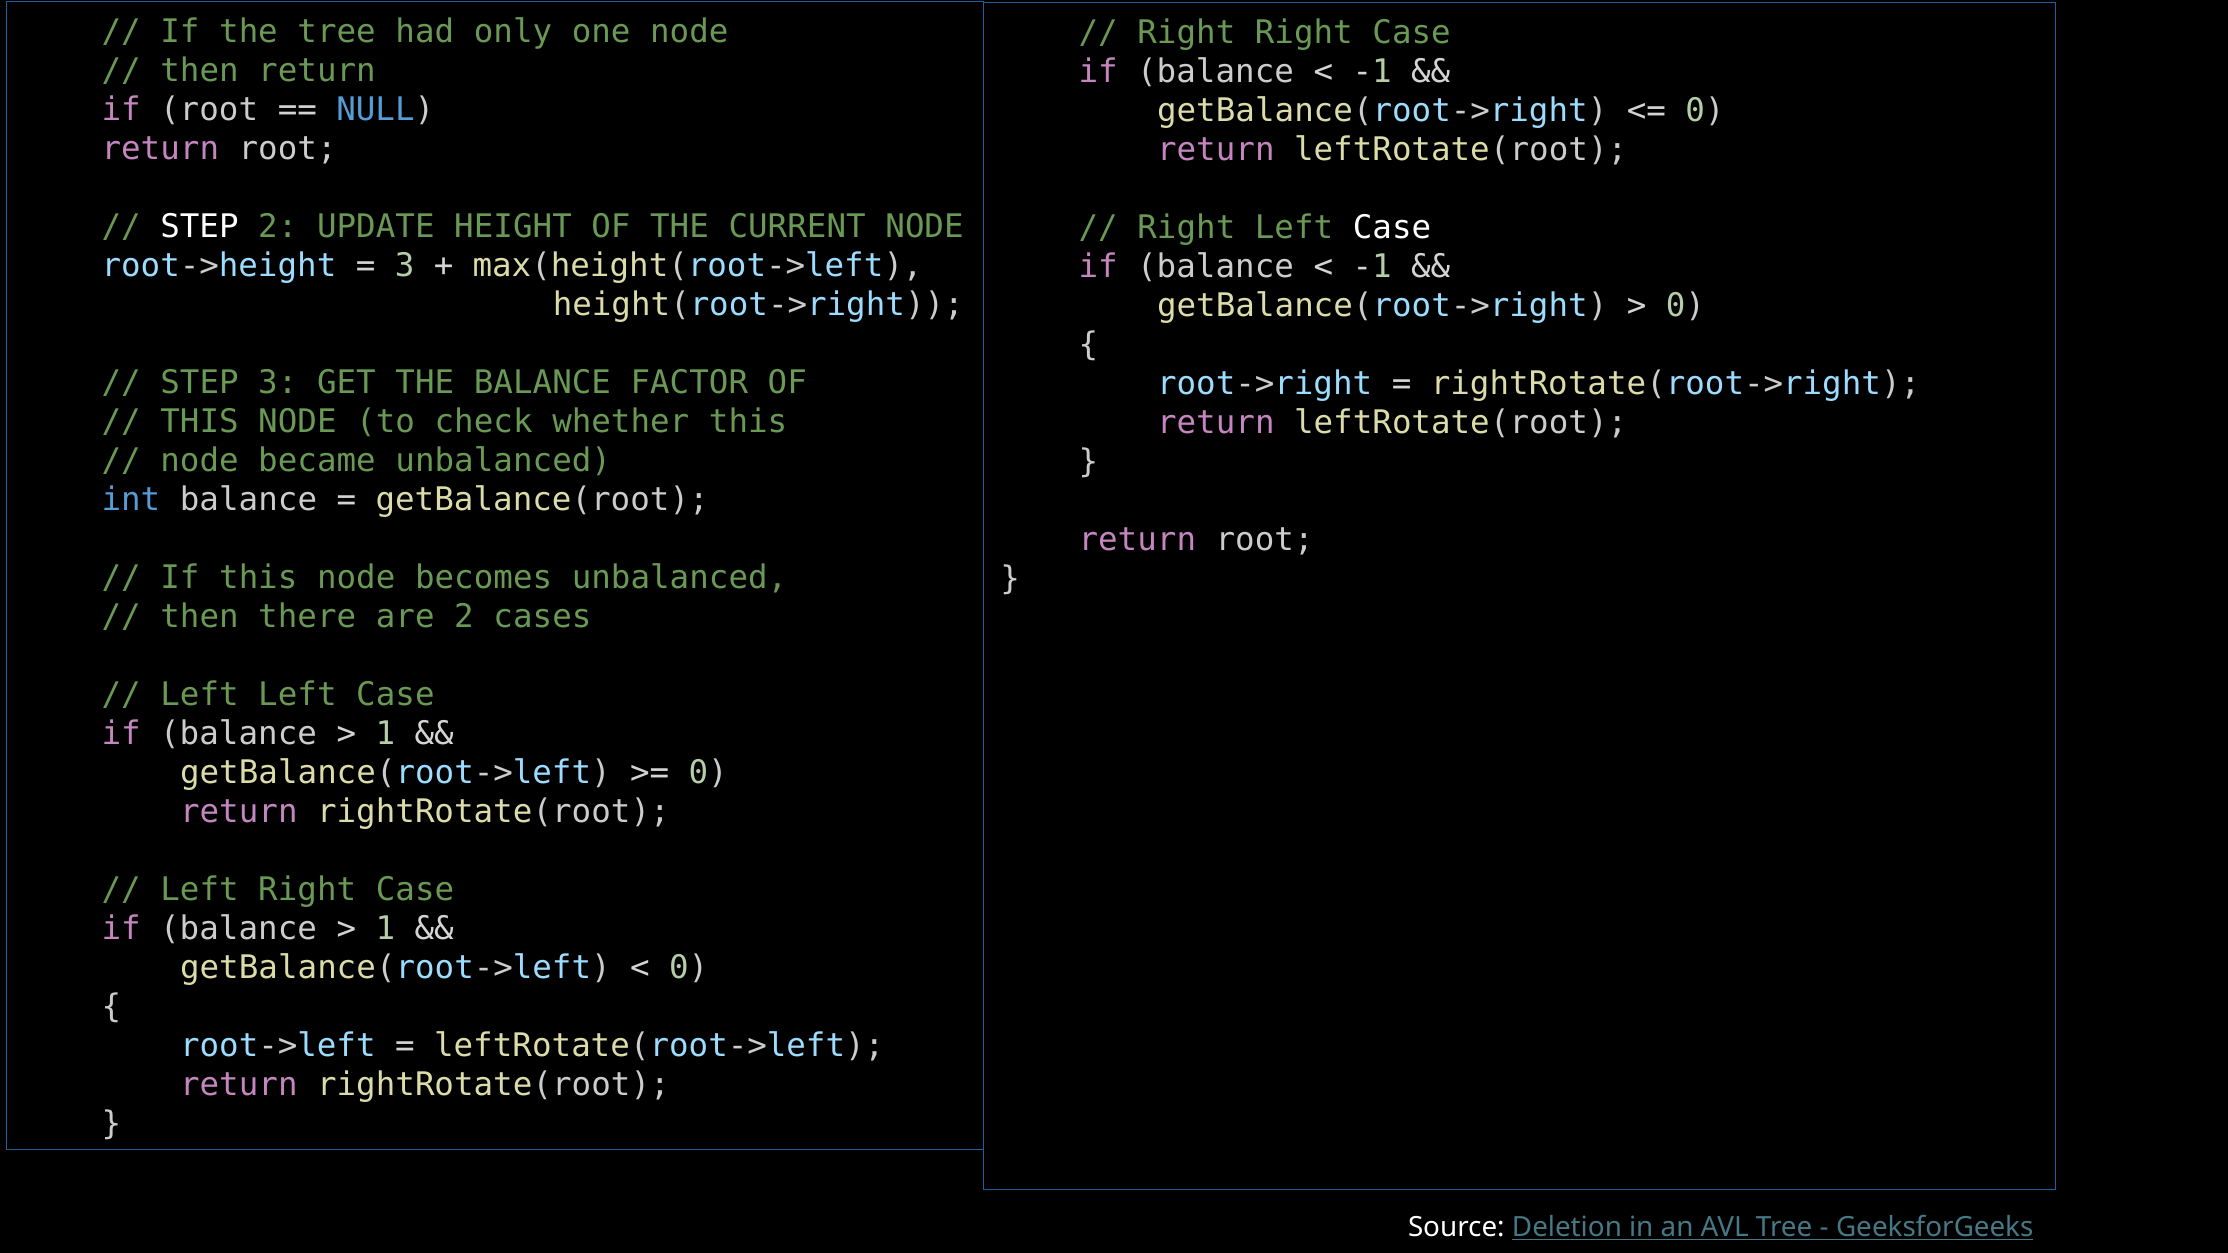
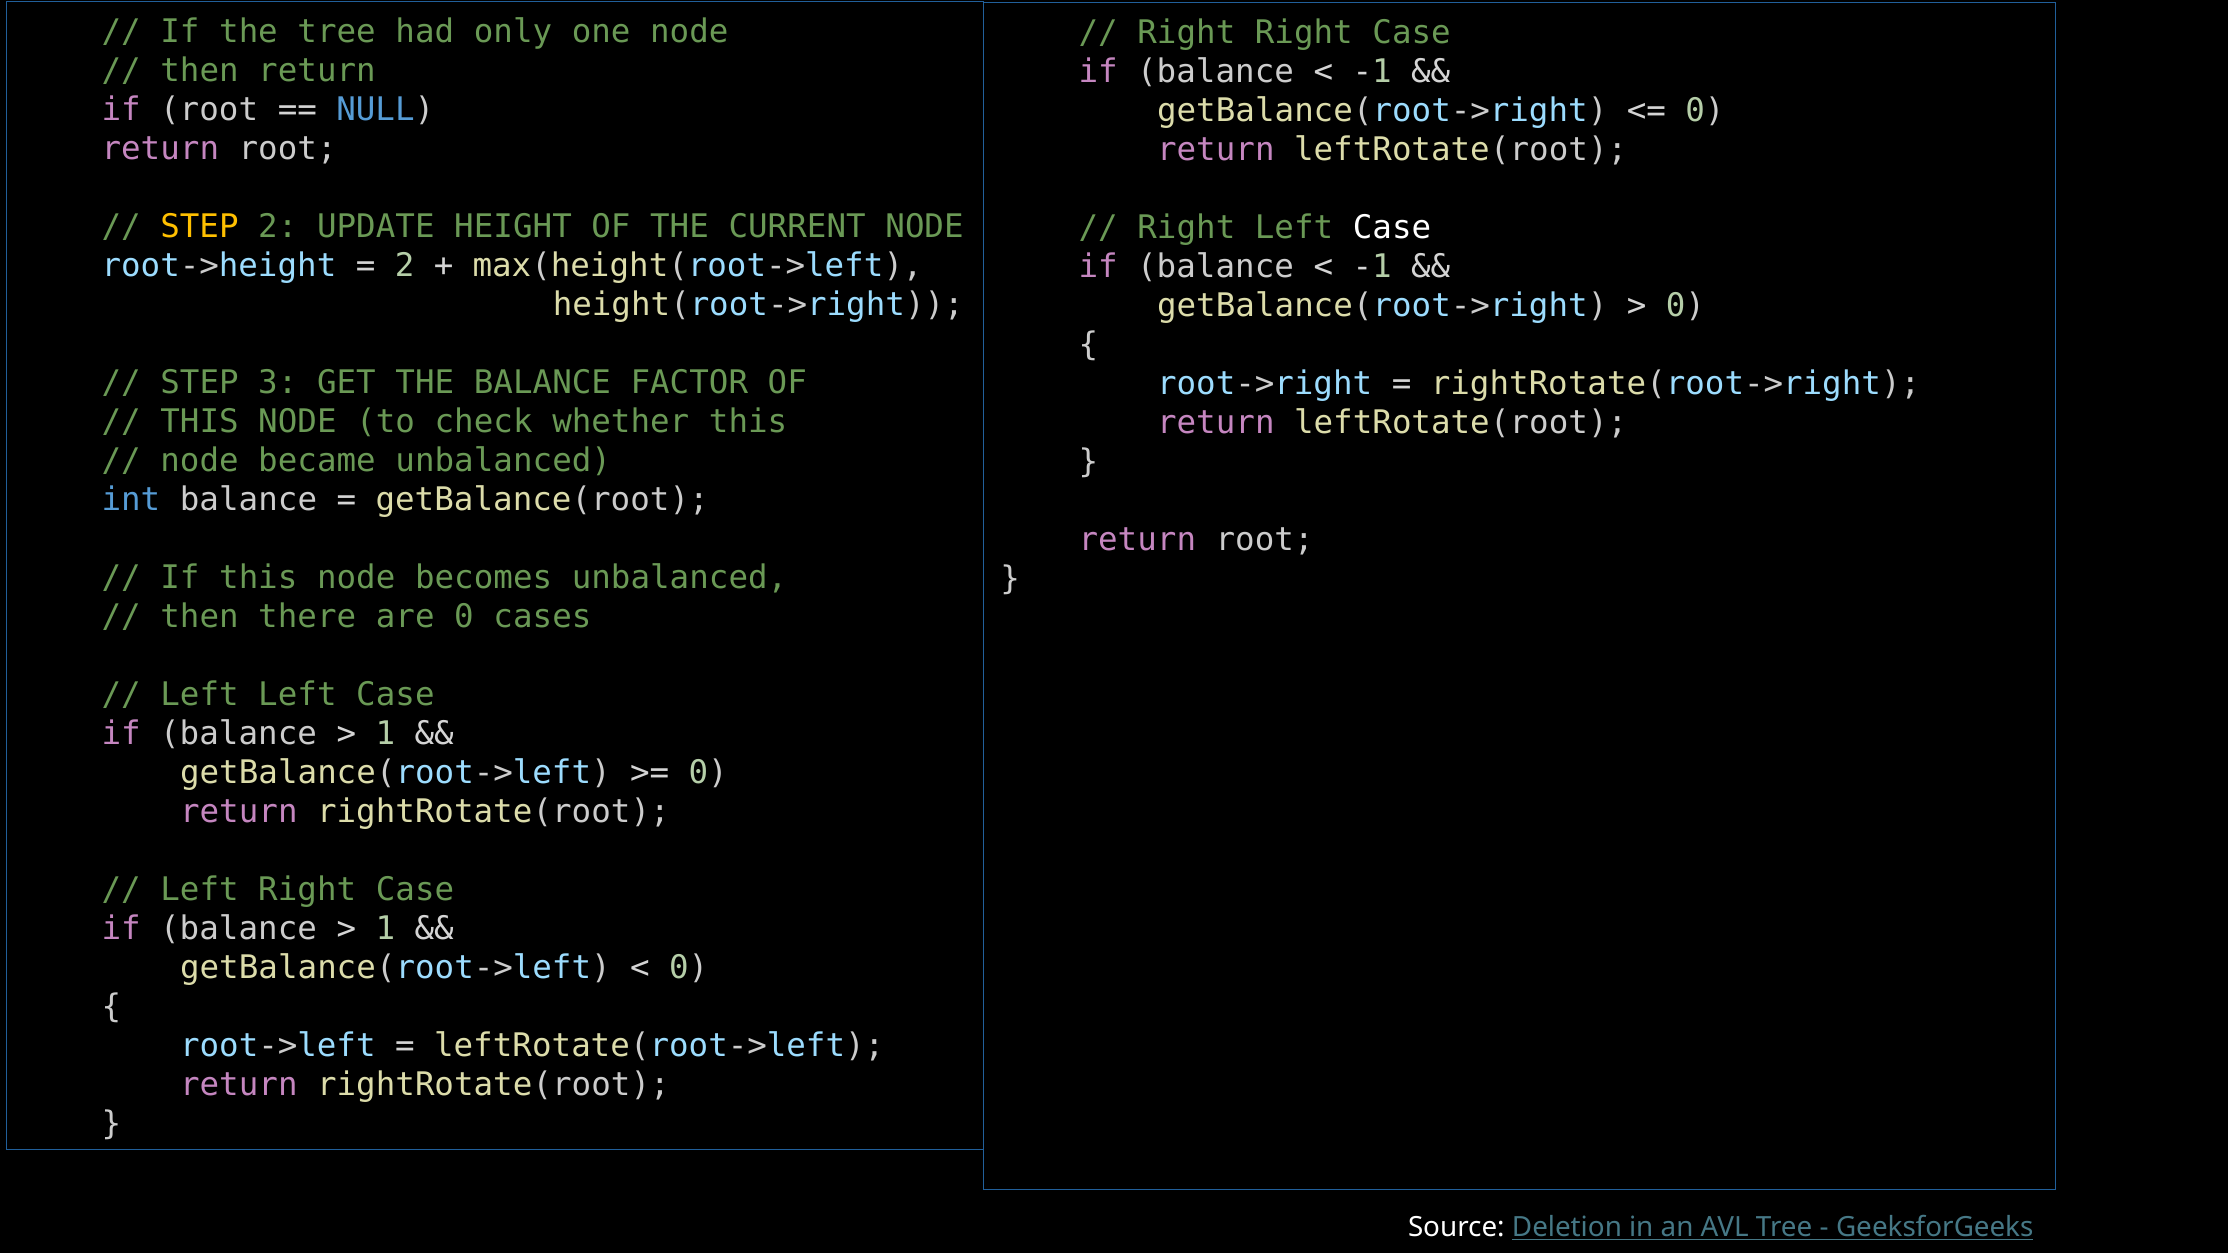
STEP at (199, 227) colour: white -> yellow
3 at (405, 266): 3 -> 2
are 2: 2 -> 0
